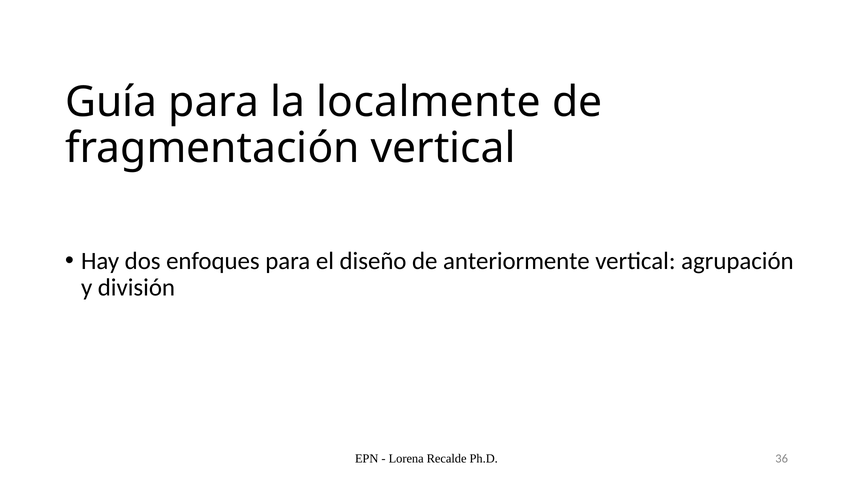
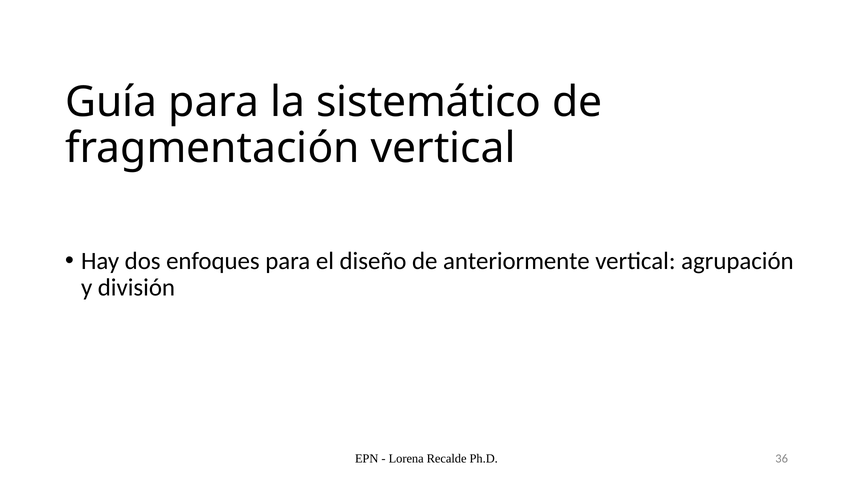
localmente: localmente -> sistemático
